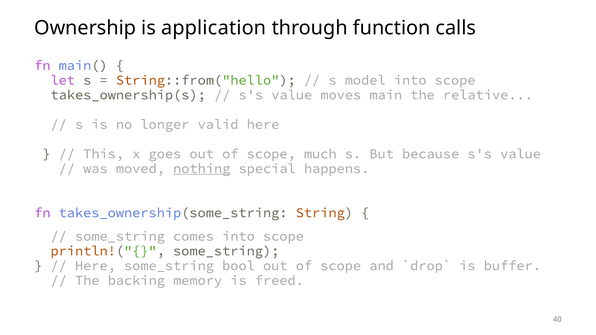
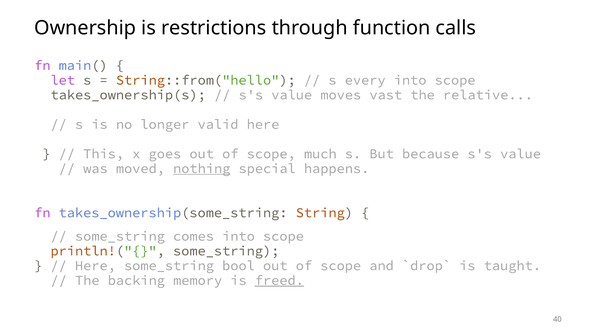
application: application -> restrictions
model: model -> every
main: main -> vast
buffer: buffer -> taught
freed underline: none -> present
